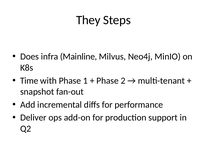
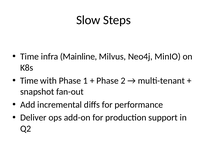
They: They -> Slow
Does at (30, 56): Does -> Time
